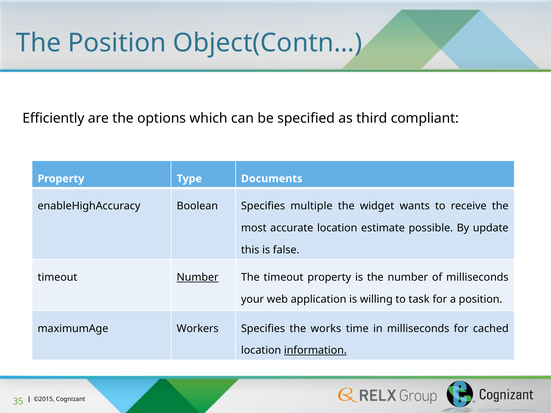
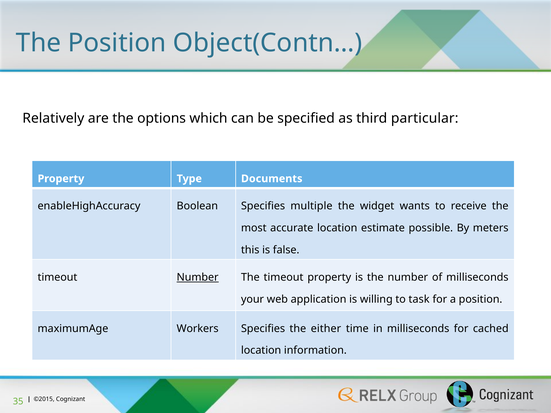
Efficiently: Efficiently -> Relatively
compliant: compliant -> particular
update: update -> meters
works: works -> either
information underline: present -> none
